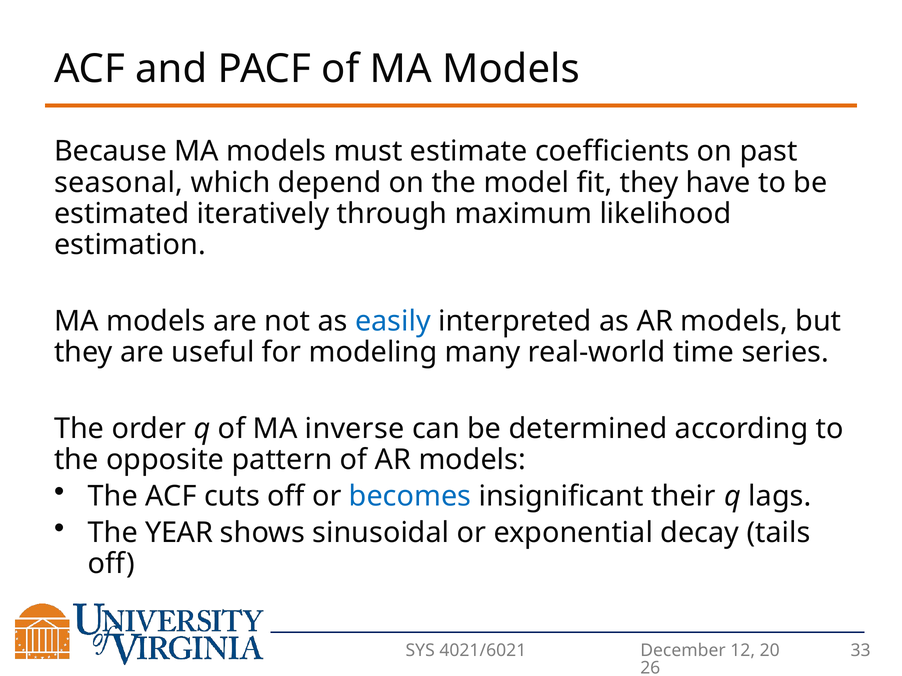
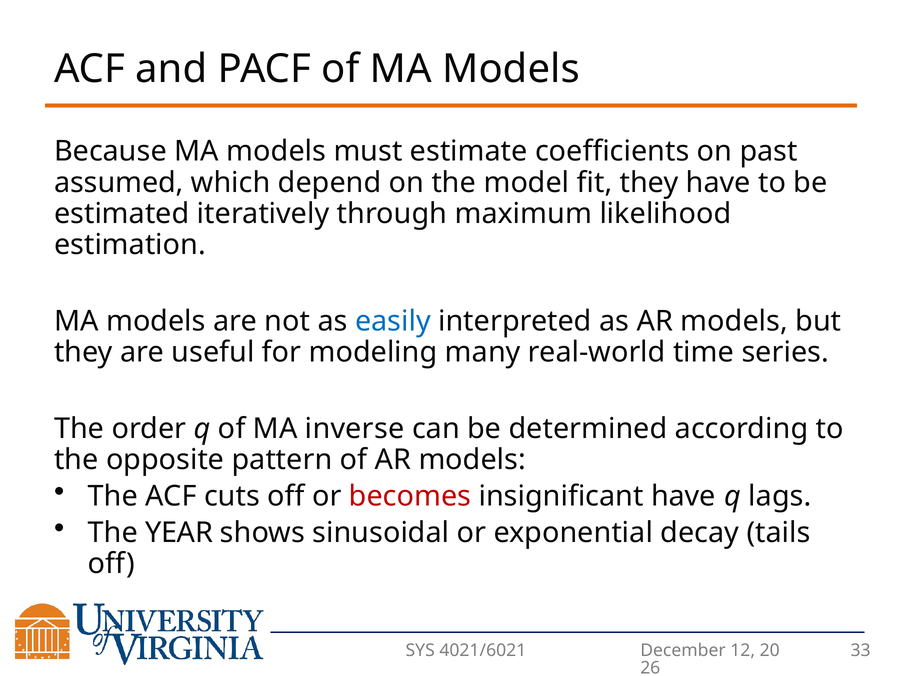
seasonal: seasonal -> assumed
becomes colour: blue -> red
insignificant their: their -> have
